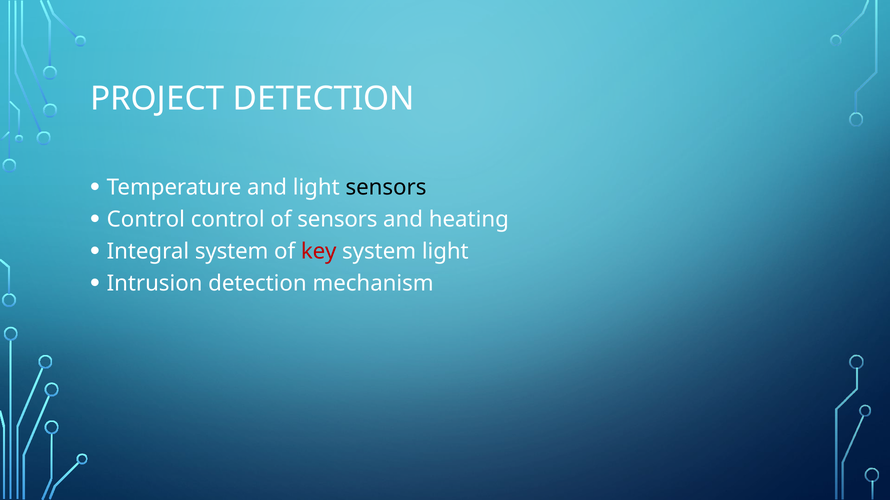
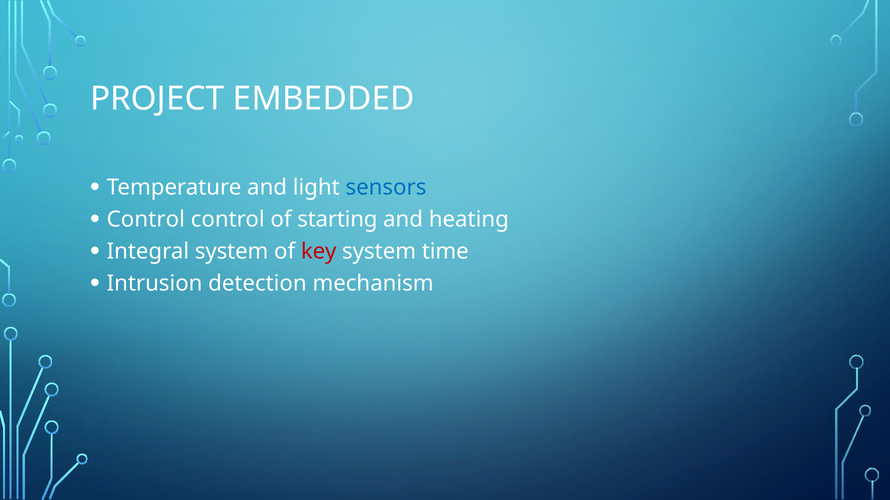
PROJECT DETECTION: DETECTION -> EMBEDDED
sensors at (386, 188) colour: black -> blue
of sensors: sensors -> starting
system light: light -> time
